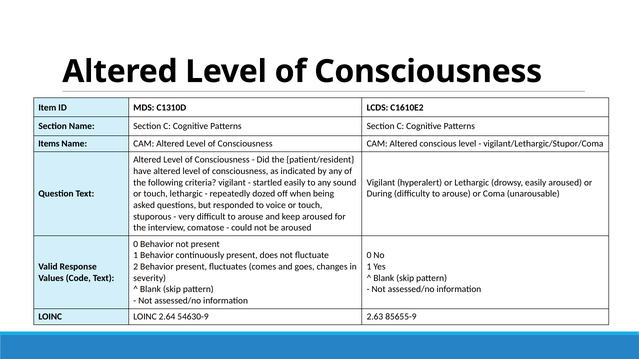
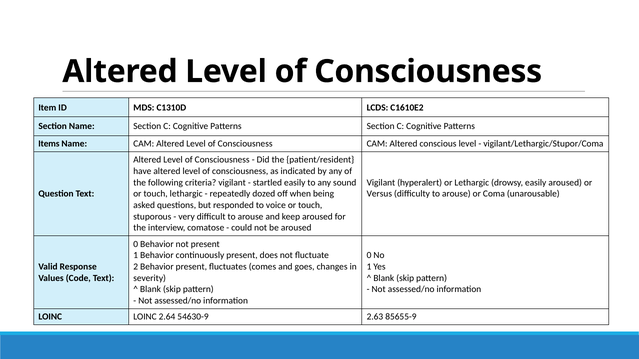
During: During -> Versus
